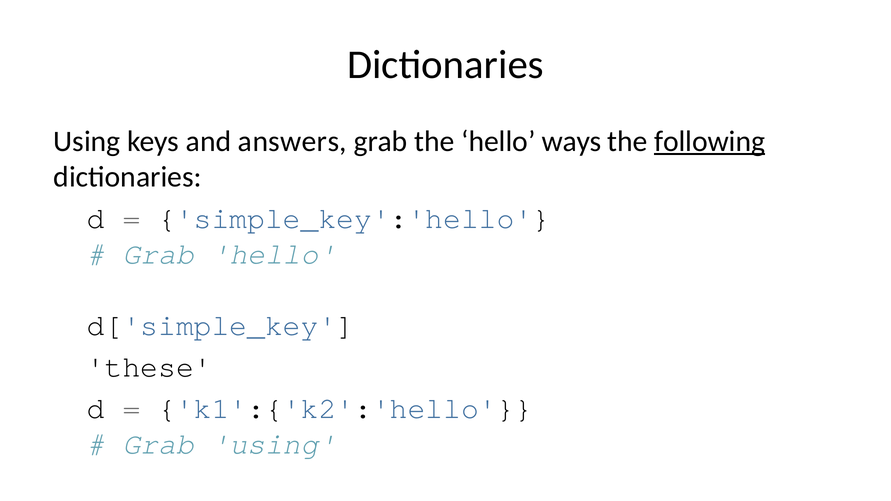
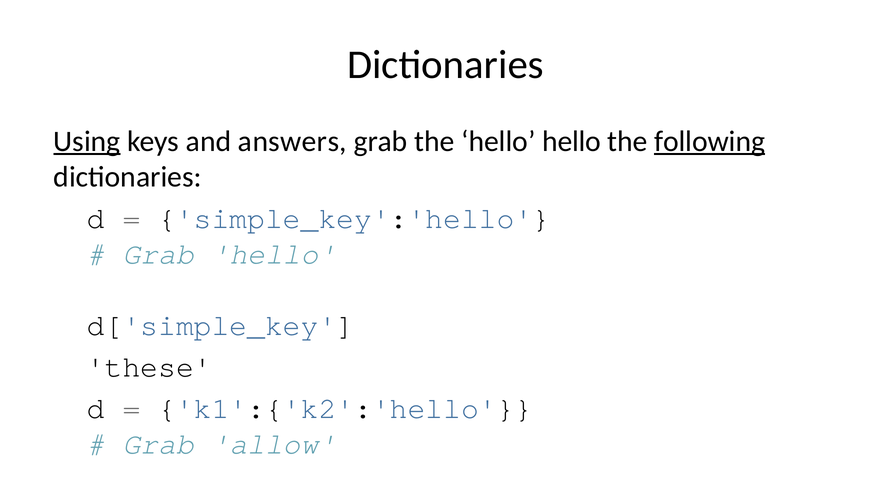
Using at (87, 141) underline: none -> present
hello ways: ways -> hello
Grab using: using -> allow
